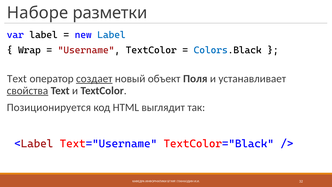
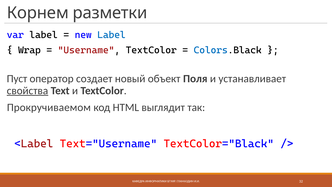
Наборе: Наборе -> Корнем
Text at (17, 79): Text -> Пуст
создает underline: present -> none
Позиционируется: Позиционируется -> Прокручиваемом
